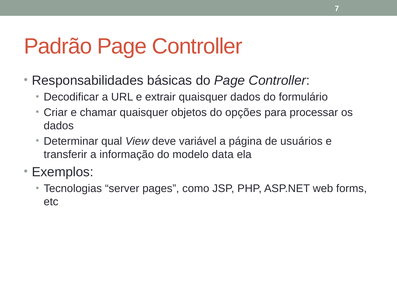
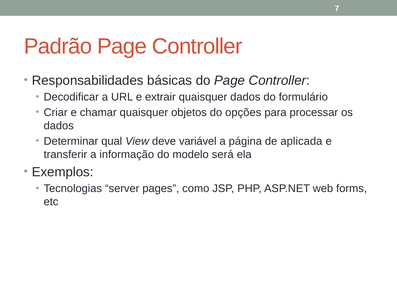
usuários: usuários -> aplicada
data: data -> será
